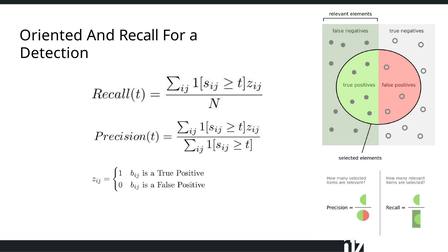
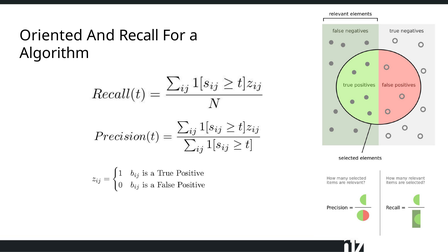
Detection: Detection -> Algorithm
